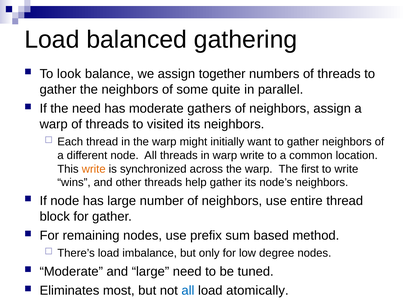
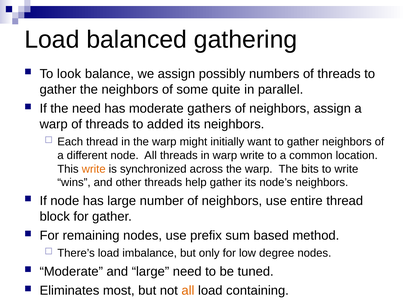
together: together -> possibly
visited: visited -> added
first: first -> bits
all at (188, 290) colour: blue -> orange
atomically: atomically -> containing
